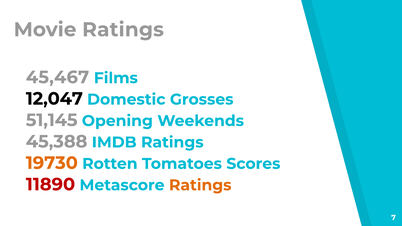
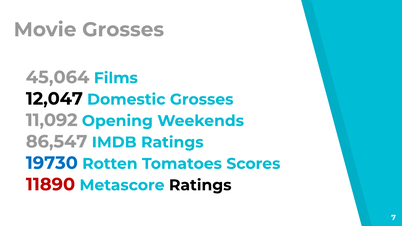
Movie Ratings: Ratings -> Grosses
45,467: 45,467 -> 45,064
51,145: 51,145 -> 11,092
45,388: 45,388 -> 86,547
19730 colour: orange -> blue
Ratings at (200, 185) colour: orange -> black
